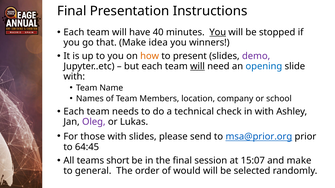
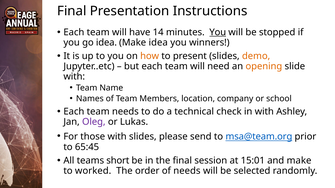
40: 40 -> 14
go that: that -> idea
demo colour: purple -> orange
will at (197, 66) underline: present -> none
opening colour: blue -> orange
msa@prior.org: msa@prior.org -> msa@team.org
64:45: 64:45 -> 65:45
15:07: 15:07 -> 15:01
general: general -> worked
of would: would -> needs
